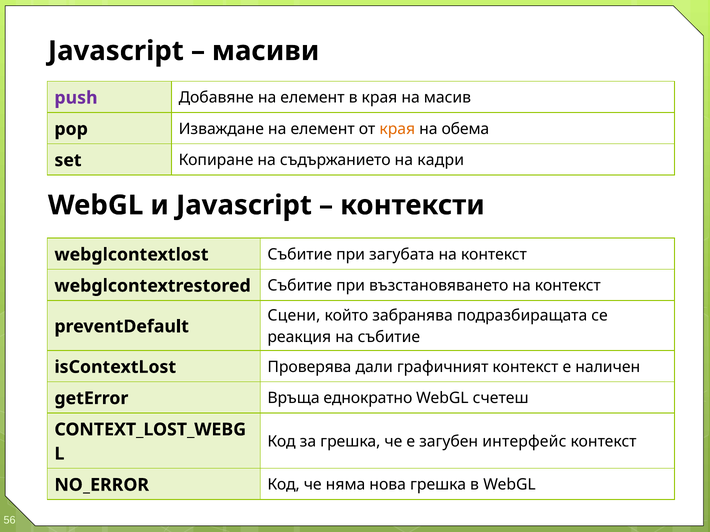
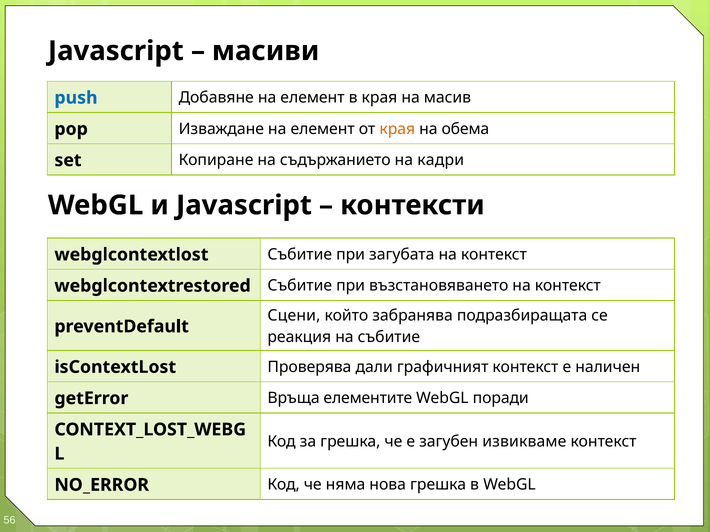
push colour: purple -> blue
еднократно: еднократно -> елементите
счетеш: счетеш -> поради
интерфейс: интерфейс -> извикваме
